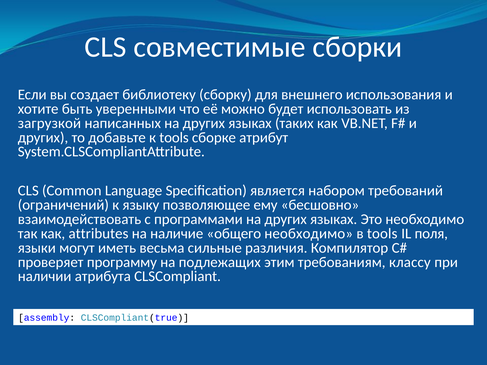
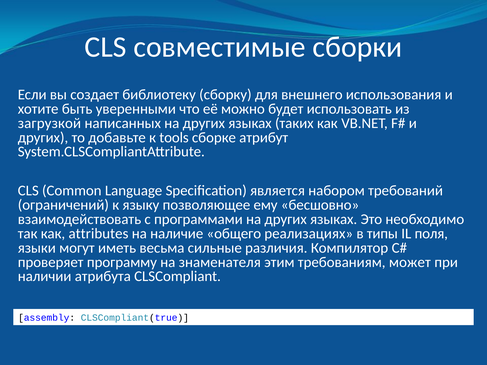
общего необходимо: необходимо -> реализациях
в tools: tools -> типы
подлежащих: подлежащих -> знаменателя
классу: классу -> может
